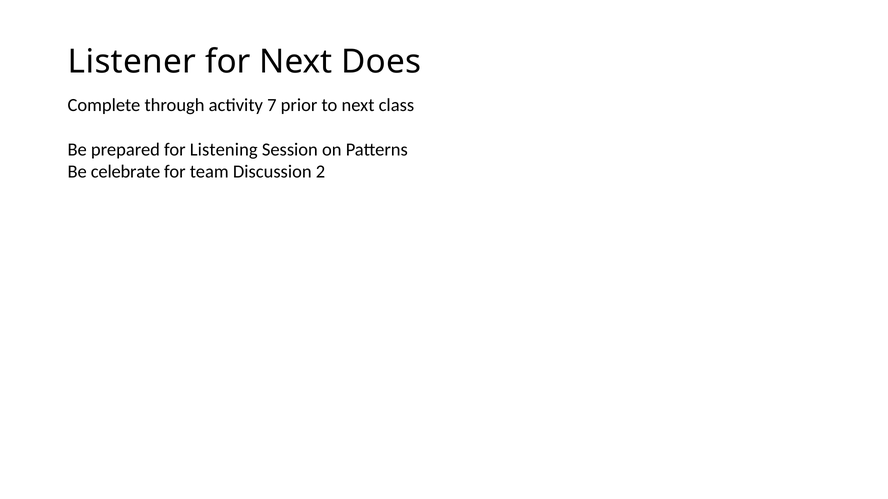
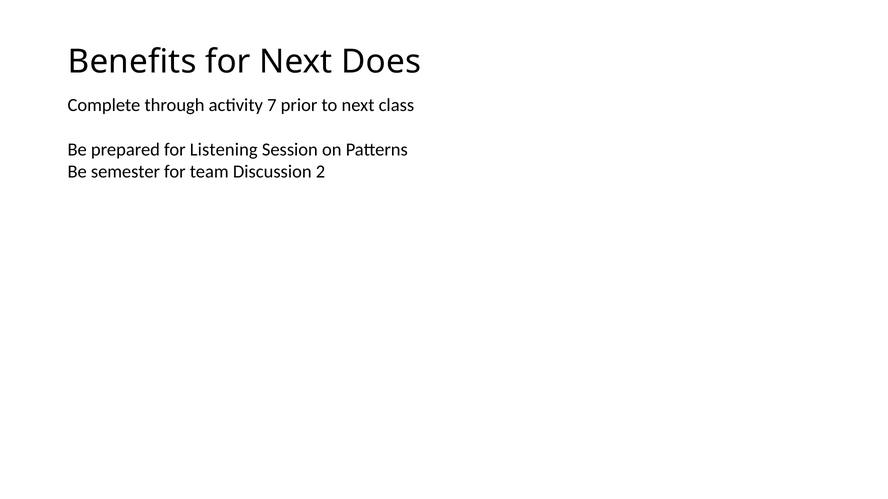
Listener: Listener -> Benefits
celebrate: celebrate -> semester
